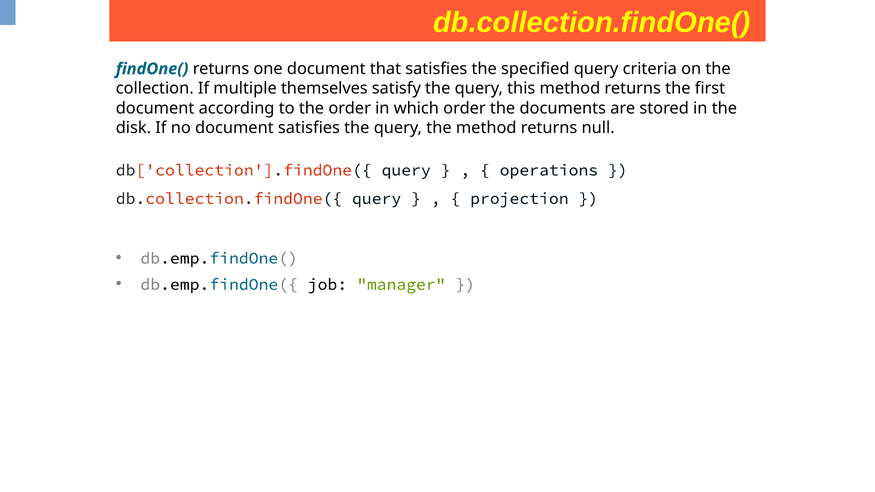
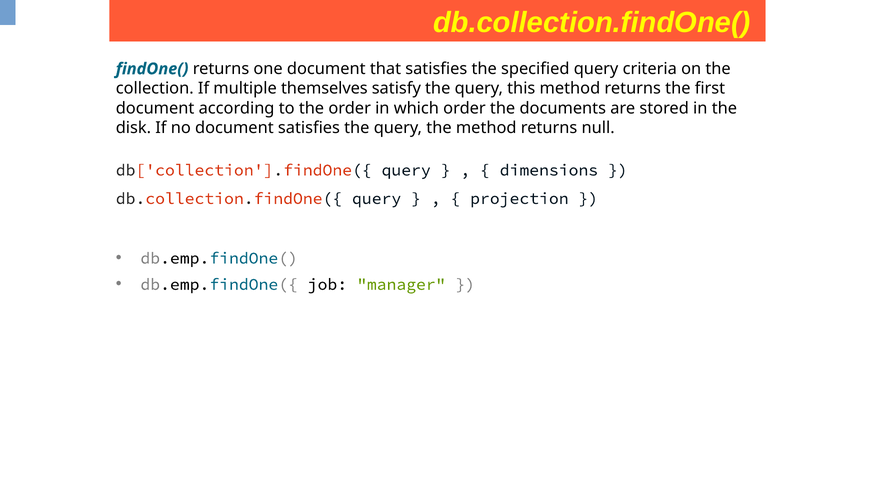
operations: operations -> dimensions
